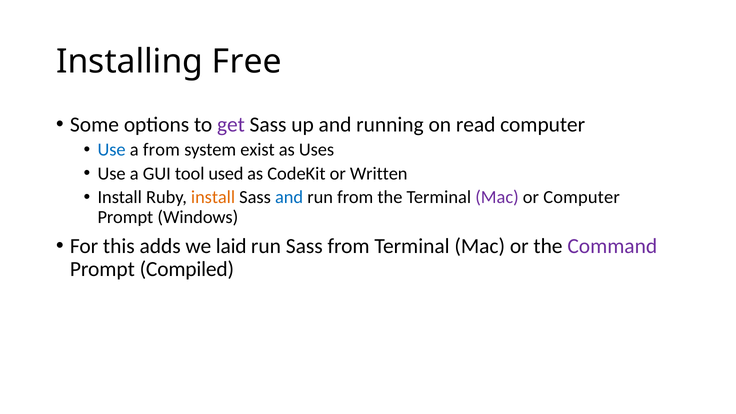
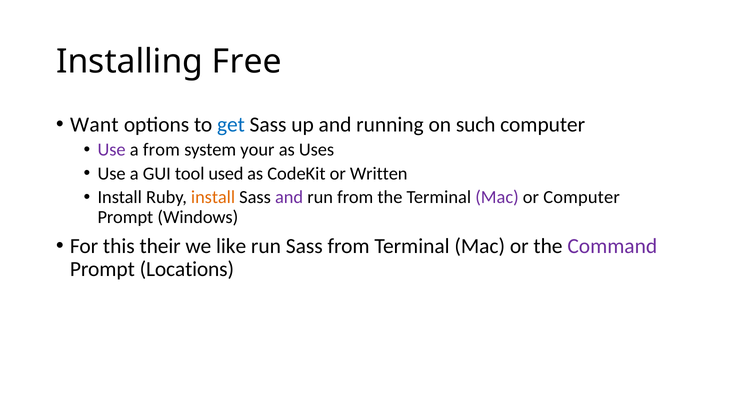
Some: Some -> Want
get colour: purple -> blue
read: read -> such
Use at (112, 150) colour: blue -> purple
exist: exist -> your
and at (289, 197) colour: blue -> purple
adds: adds -> their
laid: laid -> like
Compiled: Compiled -> Locations
